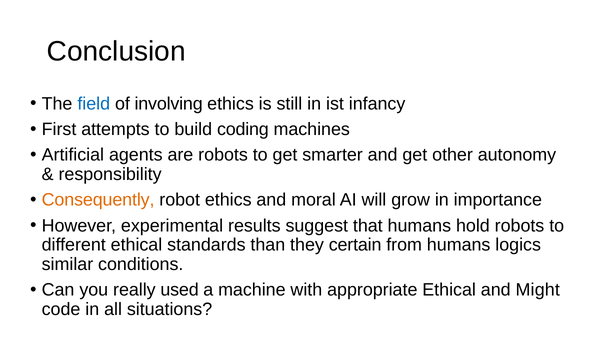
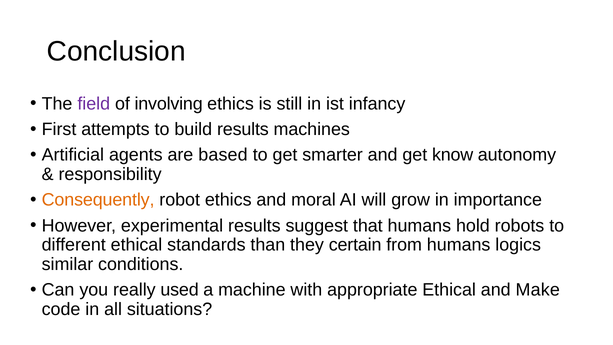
field colour: blue -> purple
build coding: coding -> results
are robots: robots -> based
other: other -> know
Might: Might -> Make
